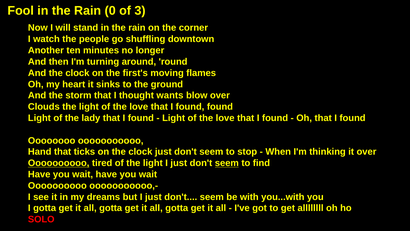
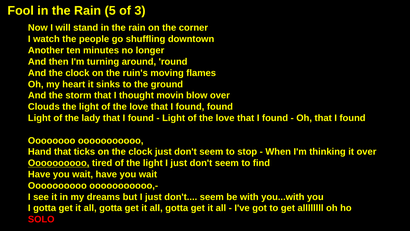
0: 0 -> 5
first's: first's -> ruin's
wants: wants -> movin
seem at (227, 163) underline: present -> none
